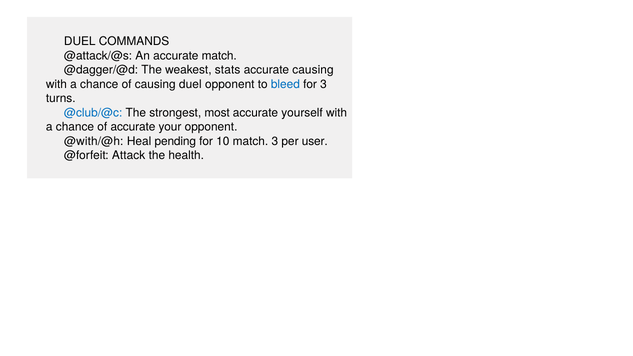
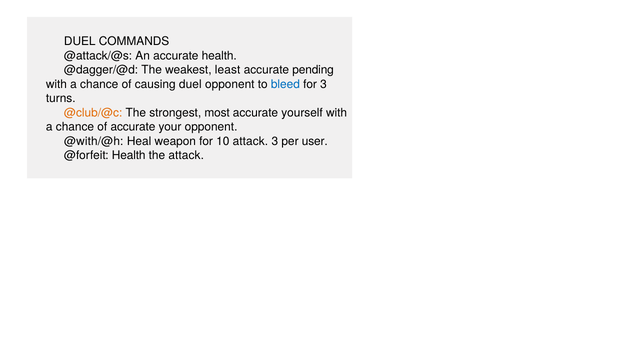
accurate match: match -> health
stats: stats -> least
accurate causing: causing -> pending
@club/@c colour: blue -> orange
pending: pending -> weapon
10 match: match -> attack
@forfeit Attack: Attack -> Health
the health: health -> attack
